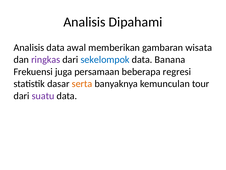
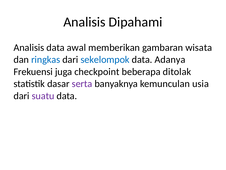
ringkas colour: purple -> blue
Banana: Banana -> Adanya
persamaan: persamaan -> checkpoint
regresi: regresi -> ditolak
serta colour: orange -> purple
tour: tour -> usia
